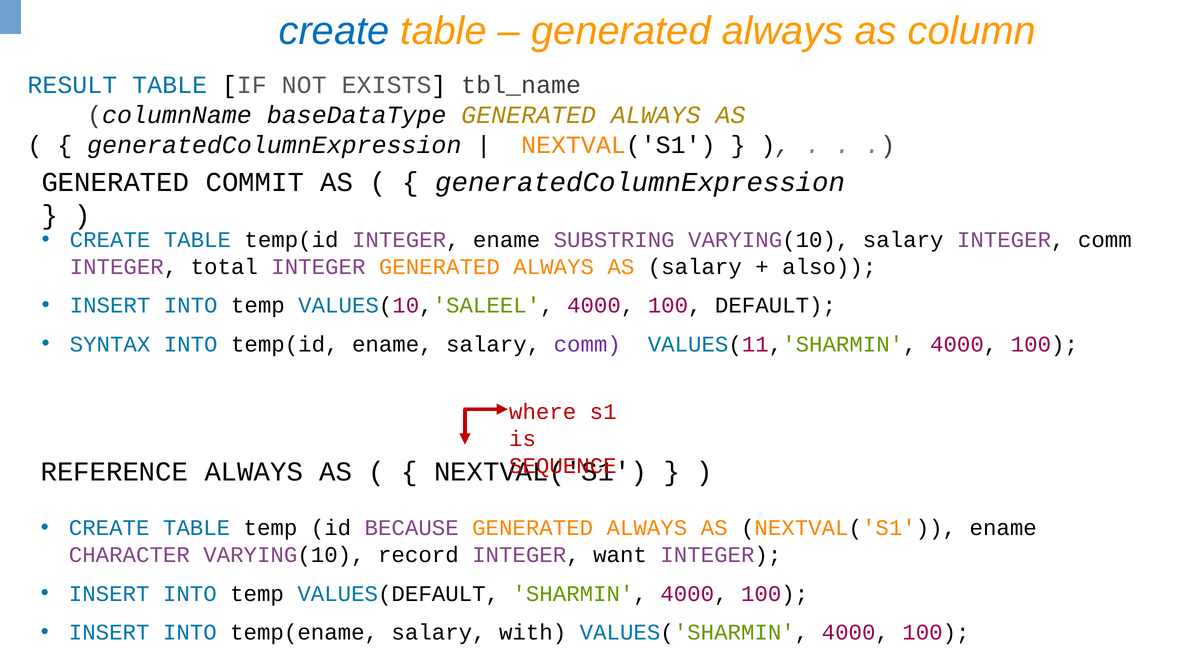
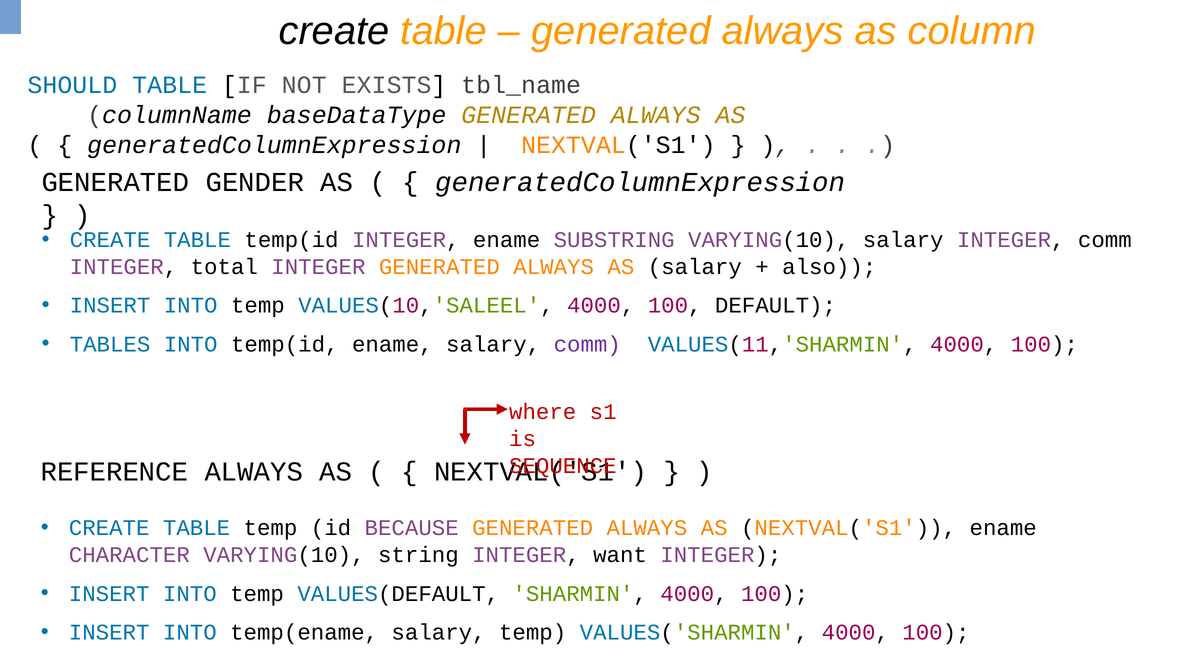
create at (334, 31) colour: blue -> black
RESULT: RESULT -> SHOULD
COMMIT: COMMIT -> GENDER
SYNTAX: SYNTAX -> TABLES
record: record -> string
salary with: with -> temp
